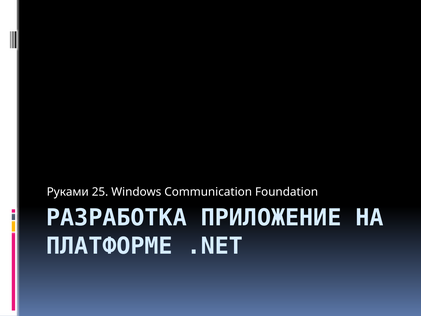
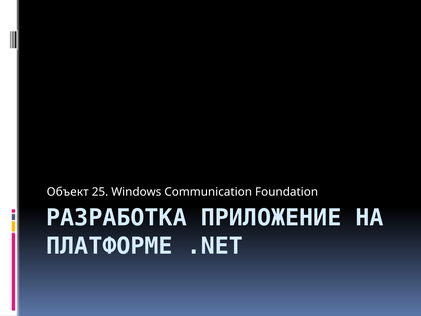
Руками: Руками -> Объект
